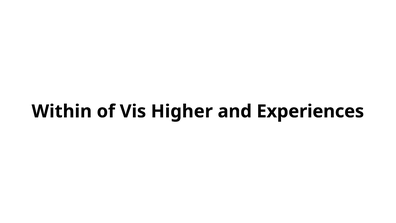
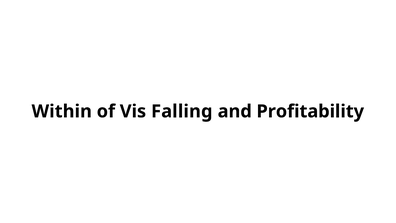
Higher: Higher -> Falling
Experiences: Experiences -> Profitability
